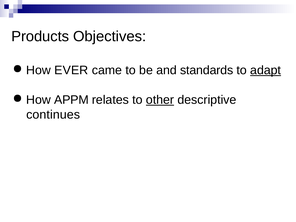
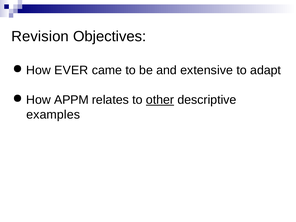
Products: Products -> Revision
standards: standards -> extensive
adapt underline: present -> none
continues: continues -> examples
